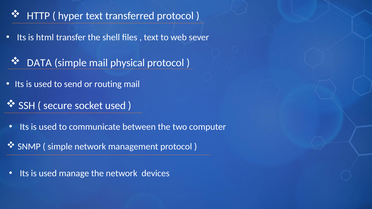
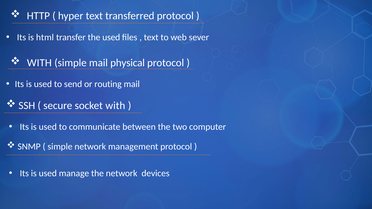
the shell: shell -> used
DATA at (39, 63): DATA -> WITH
socket used: used -> with
